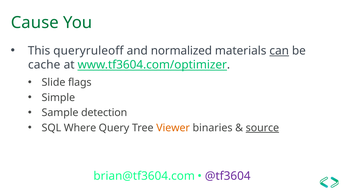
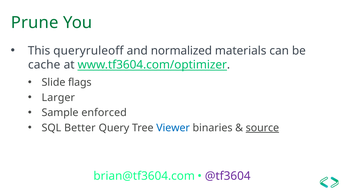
Cause: Cause -> Prune
can underline: present -> none
Simple: Simple -> Larger
detection: detection -> enforced
Where: Where -> Better
Viewer colour: orange -> blue
